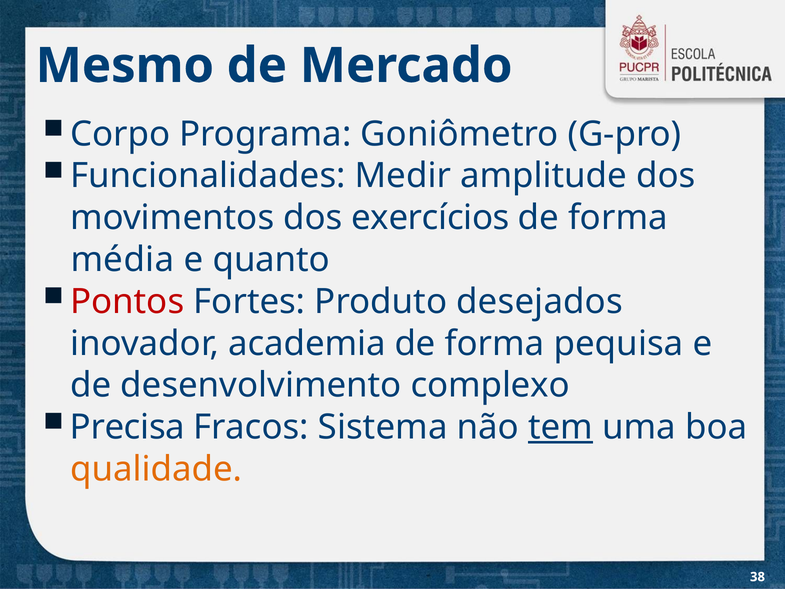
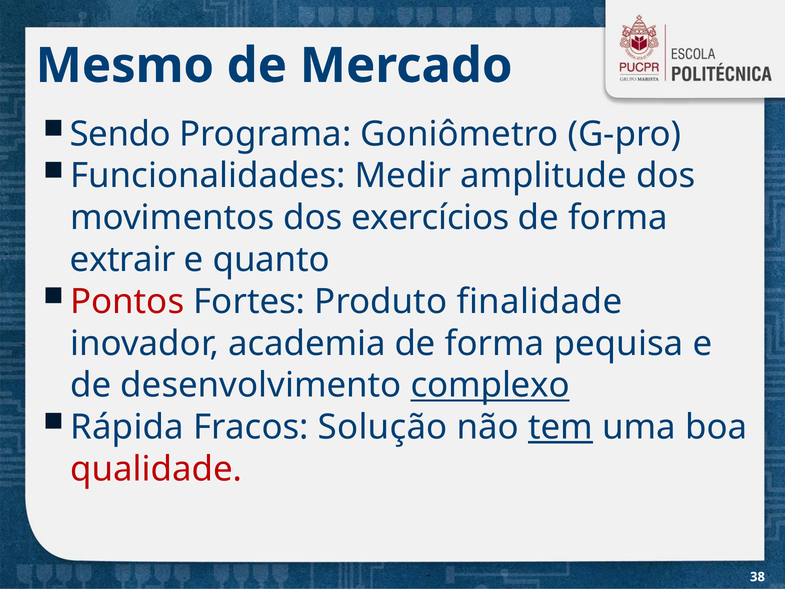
Corpo: Corpo -> Sendo
média: média -> extrair
desejados: desejados -> finalidade
complexo underline: none -> present
Precisa: Precisa -> Rápida
Sistema: Sistema -> Solução
qualidade colour: orange -> red
